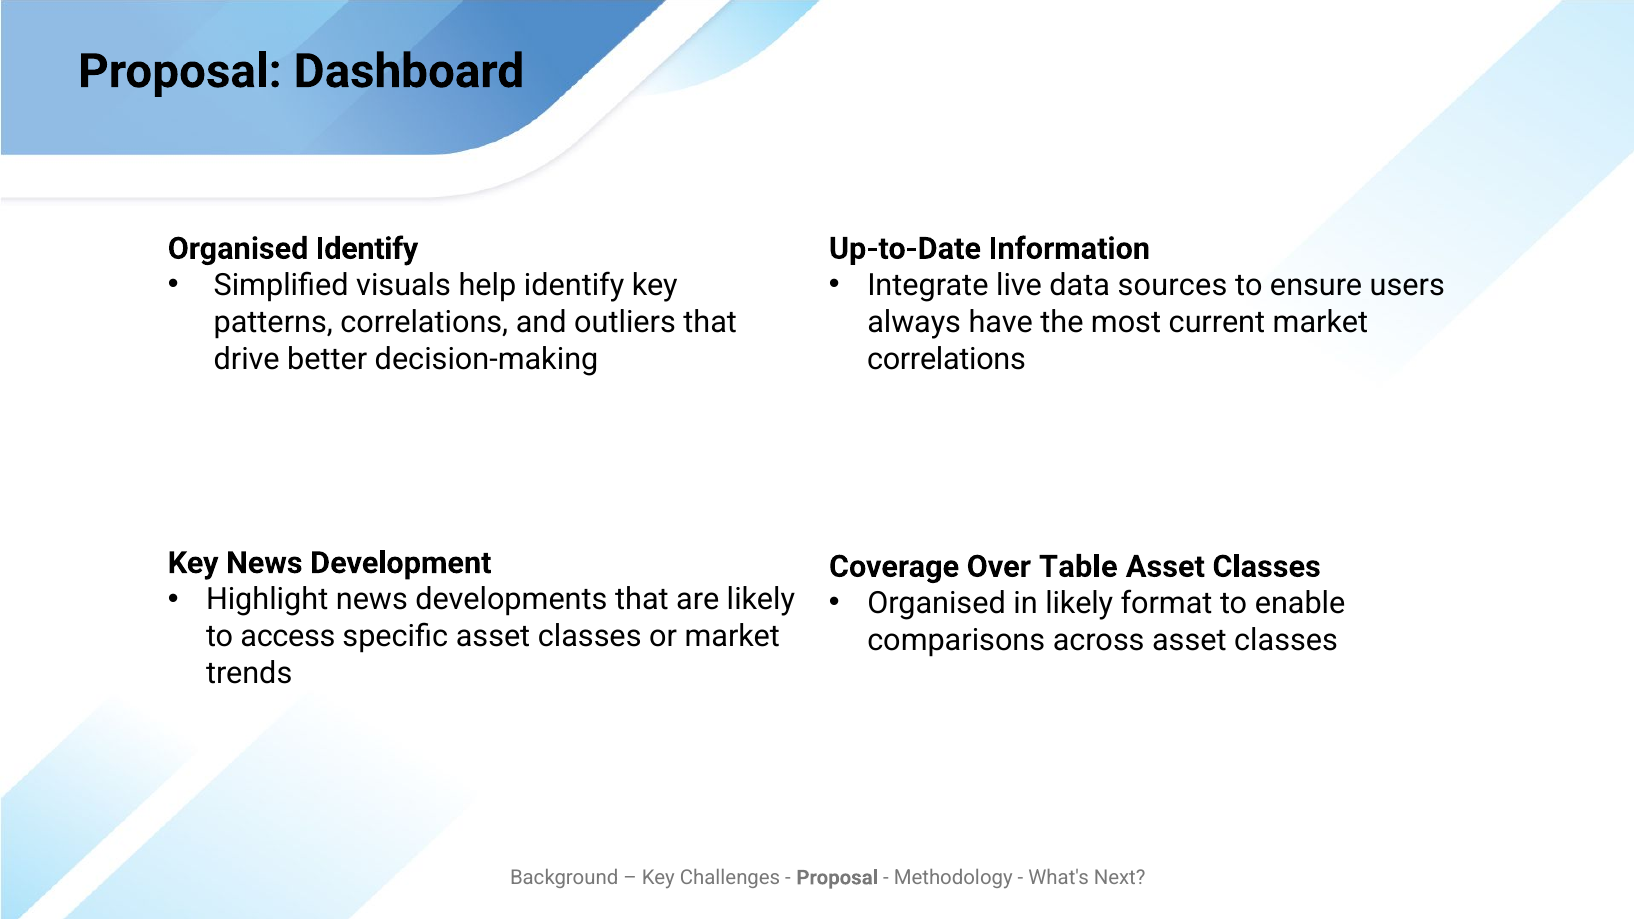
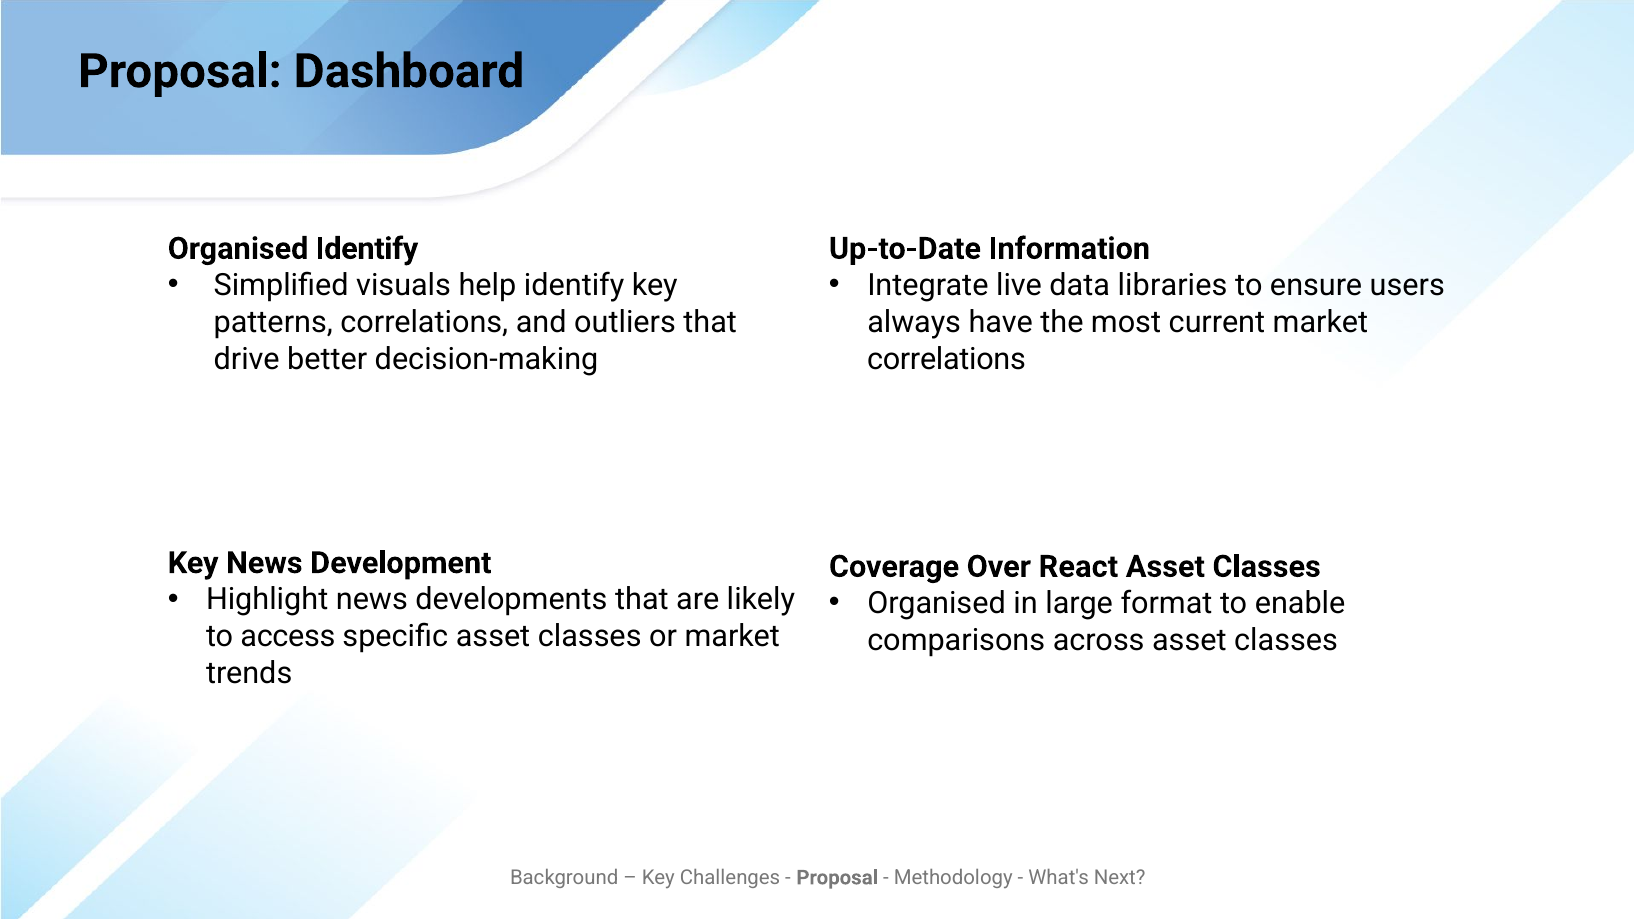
sources: sources -> libraries
Table: Table -> React
in likely: likely -> large
